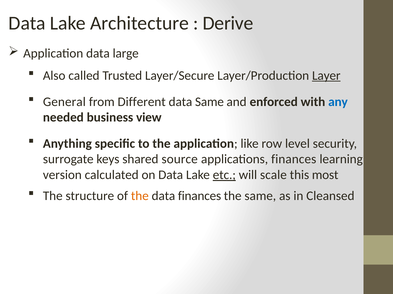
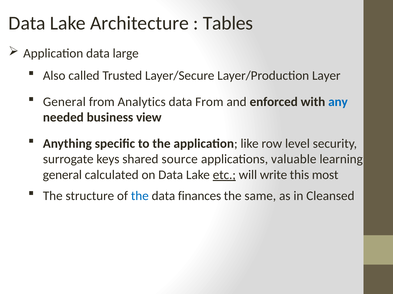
Derive: Derive -> Tables
Layer underline: present -> none
Different: Different -> Analytics
data Same: Same -> From
applications finances: finances -> valuable
version at (62, 175): version -> general
scale: scale -> write
the at (140, 196) colour: orange -> blue
